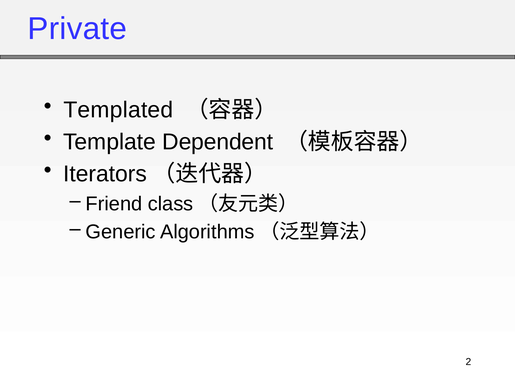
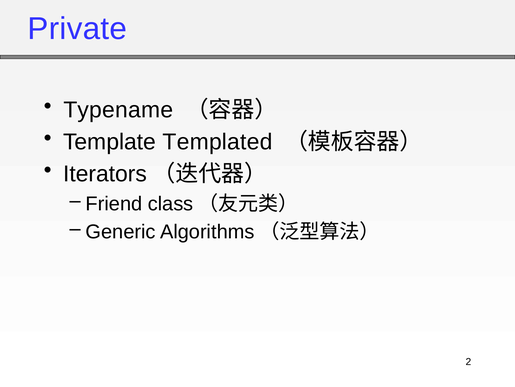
Templated: Templated -> Typename
Dependent: Dependent -> Templated
